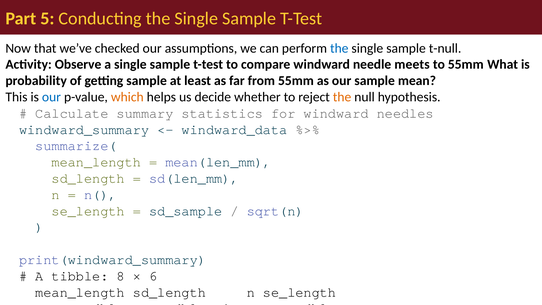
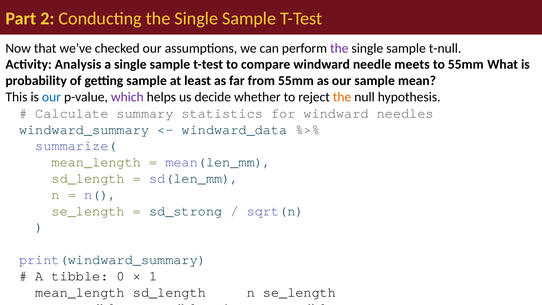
5: 5 -> 2
the at (339, 48) colour: blue -> purple
Observe: Observe -> Analysis
which colour: orange -> purple
sd_sample: sd_sample -> sd_strong
8: 8 -> 0
6 at (153, 276): 6 -> 1
